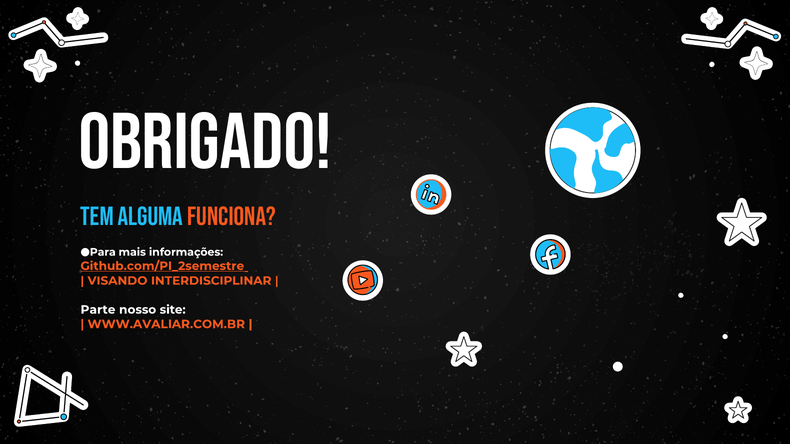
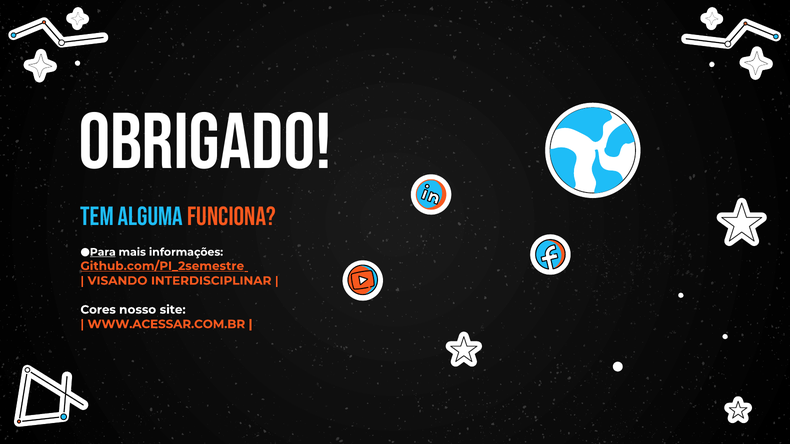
Para underline: none -> present
Parte: Parte -> Cores
WWW.AVALIAR.COM.BR: WWW.AVALIAR.COM.BR -> WWW.ACESSAR.COM.BR
